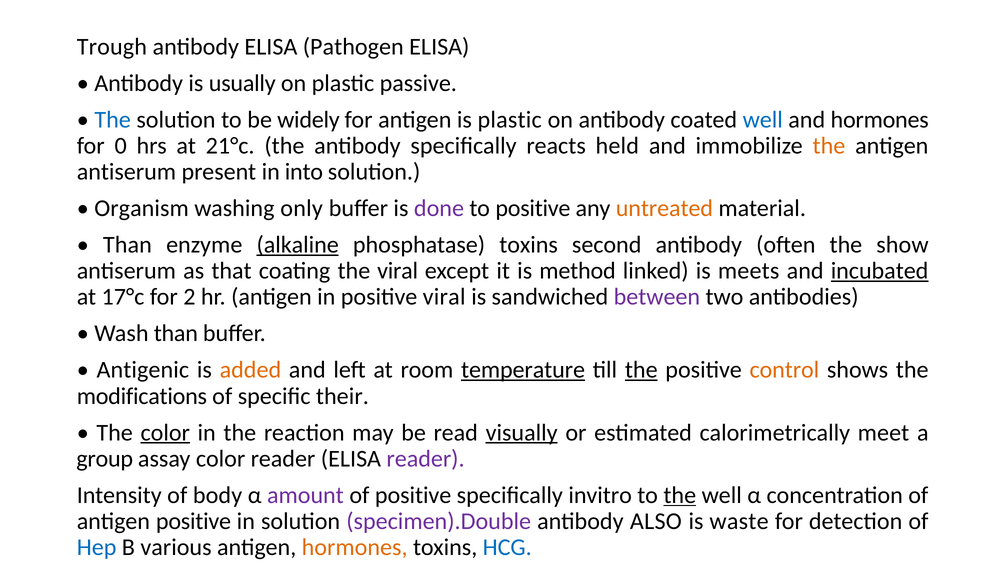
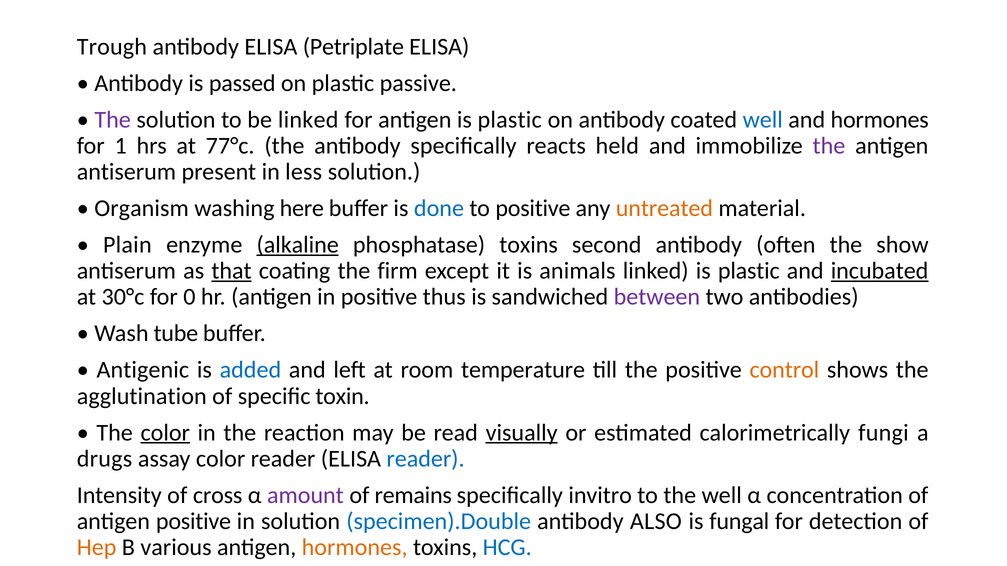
Pathogen: Pathogen -> Petriplate
usually: usually -> passed
The at (113, 120) colour: blue -> purple
be widely: widely -> linked
0: 0 -> 1
21°c: 21°c -> 77°c
the at (829, 146) colour: orange -> purple
into: into -> less
only: only -> here
done colour: purple -> blue
Than at (127, 245): Than -> Plain
that underline: none -> present
the viral: viral -> firm
method: method -> animals
linked is meets: meets -> plastic
17°c: 17°c -> 30°c
2: 2 -> 0
positive viral: viral -> thus
Wash than: than -> tube
added colour: orange -> blue
temperature underline: present -> none
the at (641, 370) underline: present -> none
modifications: modifications -> agglutination
their: their -> toxin
meet: meet -> fungi
group: group -> drugs
reader at (426, 459) colour: purple -> blue
body: body -> cross
of positive: positive -> remains
the at (680, 495) underline: present -> none
specimen).Double colour: purple -> blue
waste: waste -> fungal
Hep colour: blue -> orange
